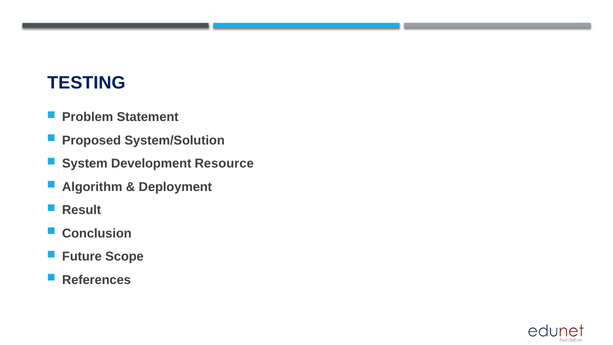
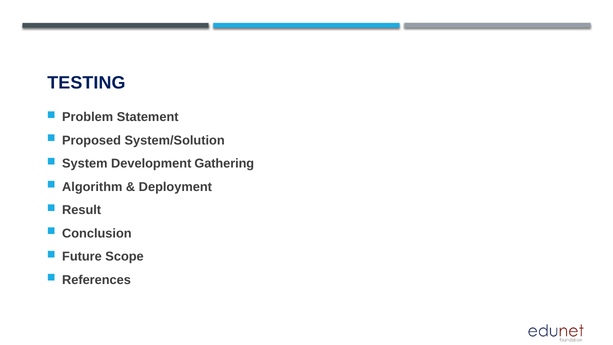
Resource: Resource -> Gathering
